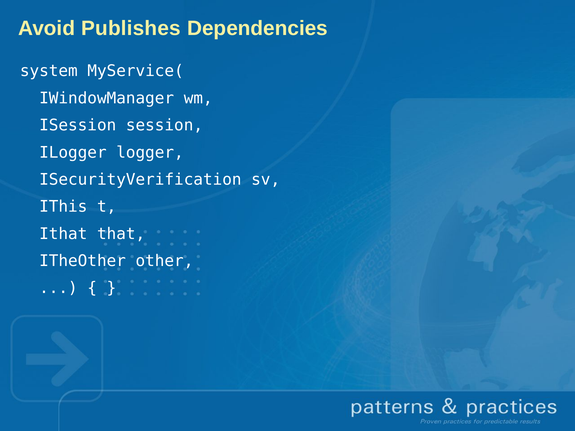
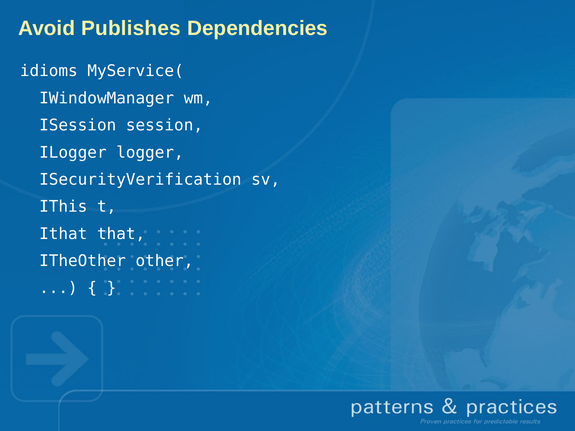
system: system -> idioms
